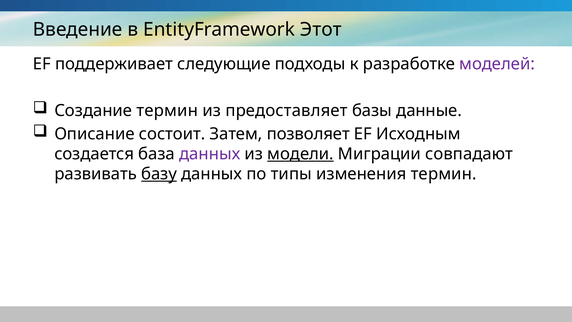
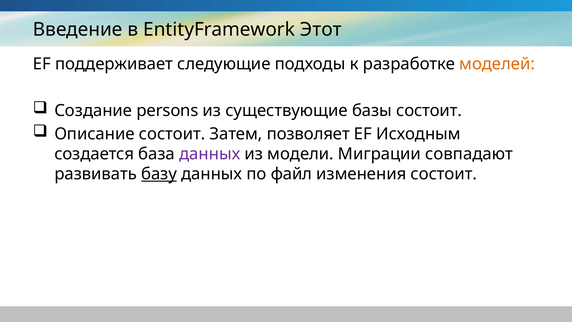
моделей colour: purple -> orange
Создание термин: термин -> persons
предоставляет: предоставляет -> существующие
базы данные: данные -> состоит
модели underline: present -> none
типы: типы -> файл
изменения термин: термин -> состоит
